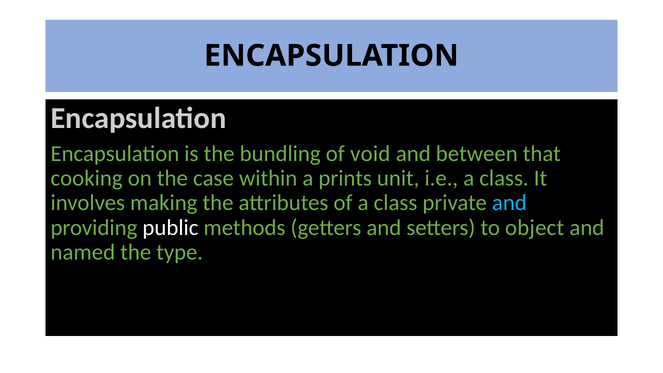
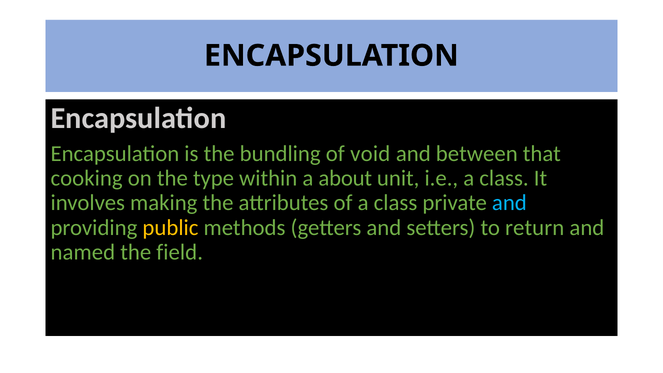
case: case -> type
prints: prints -> about
public colour: white -> yellow
object: object -> return
type: type -> field
